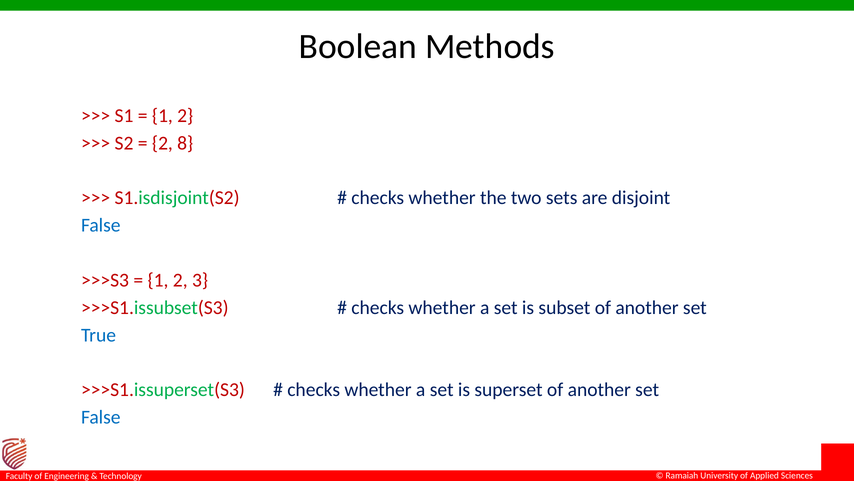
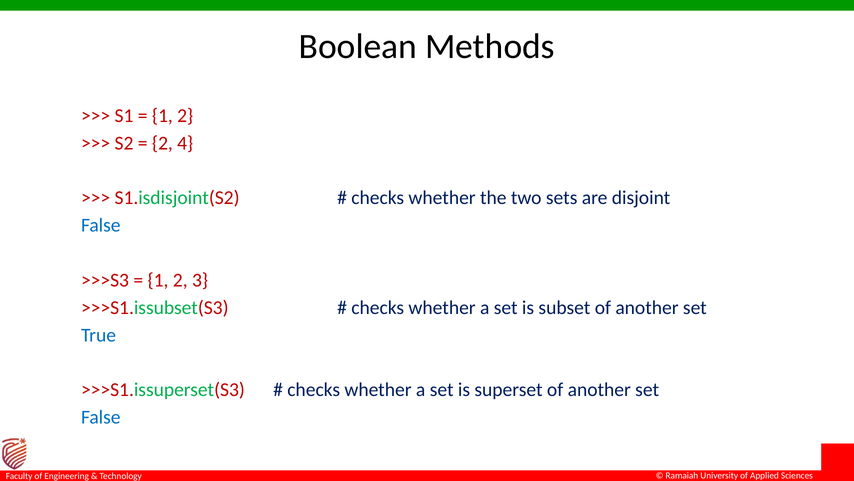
8: 8 -> 4
